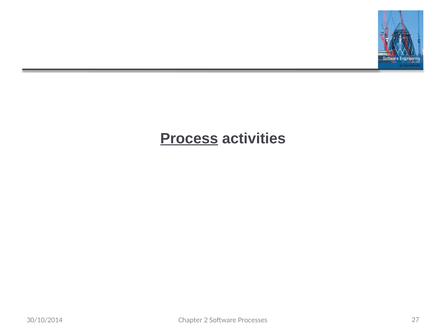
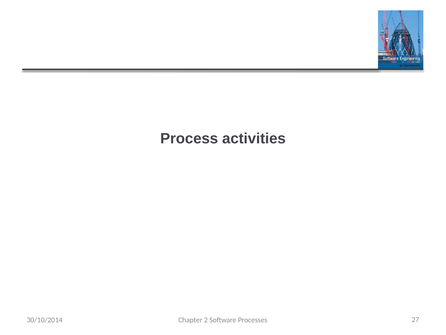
Process underline: present -> none
